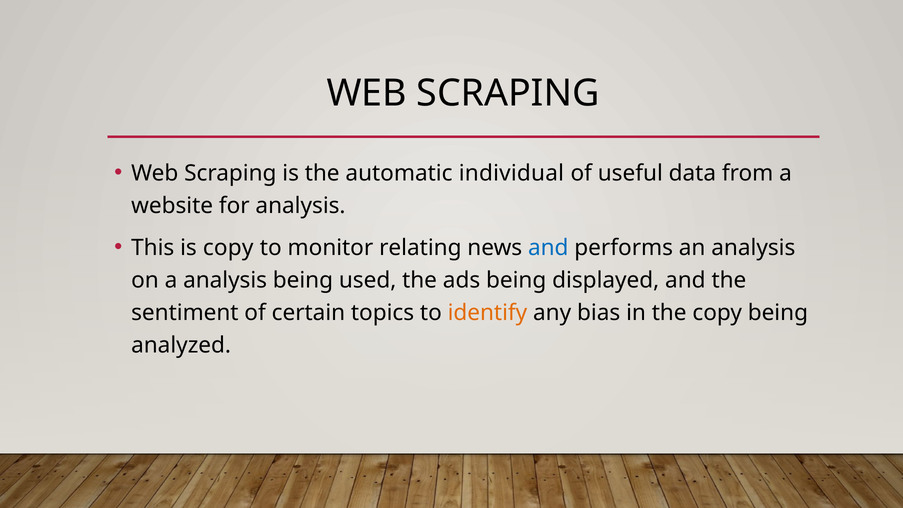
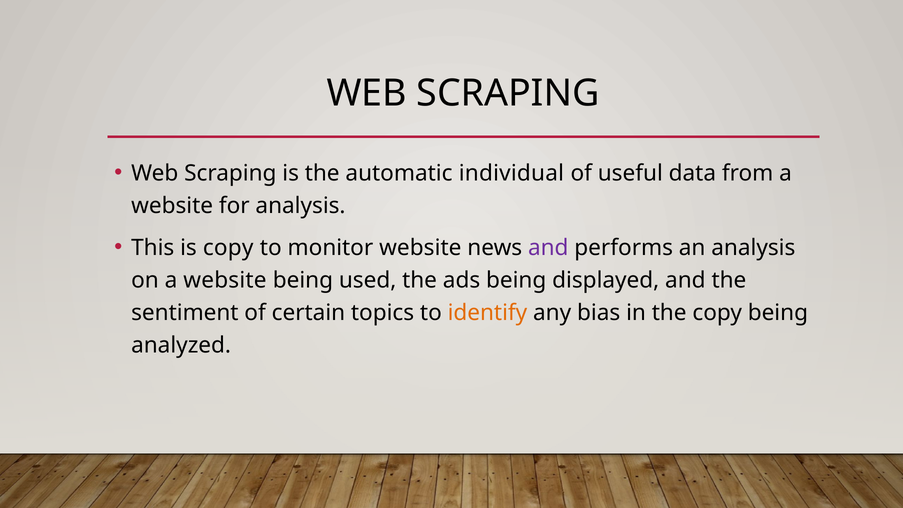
monitor relating: relating -> website
and at (548, 248) colour: blue -> purple
on a analysis: analysis -> website
